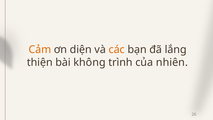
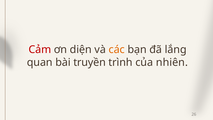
Cảm colour: orange -> red
thiện: thiện -> quan
không: không -> truyền
